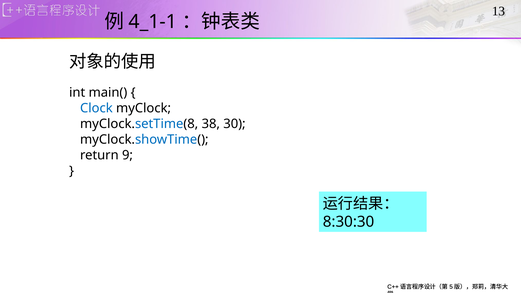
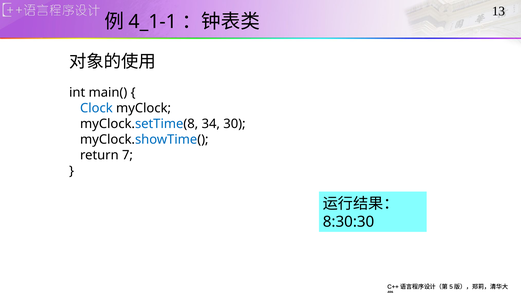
38: 38 -> 34
9: 9 -> 7
